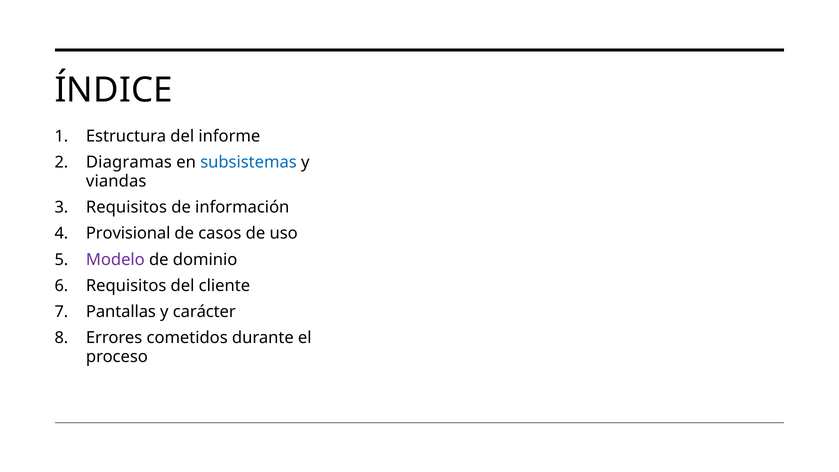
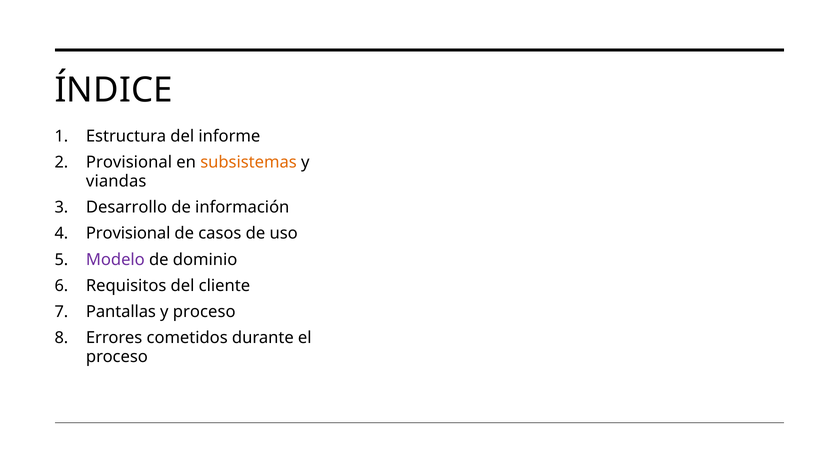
Diagramas at (129, 162): Diagramas -> Provisional
subsistemas colour: blue -> orange
Requisitos at (126, 207): Requisitos -> Desarrollo
y carácter: carácter -> proceso
